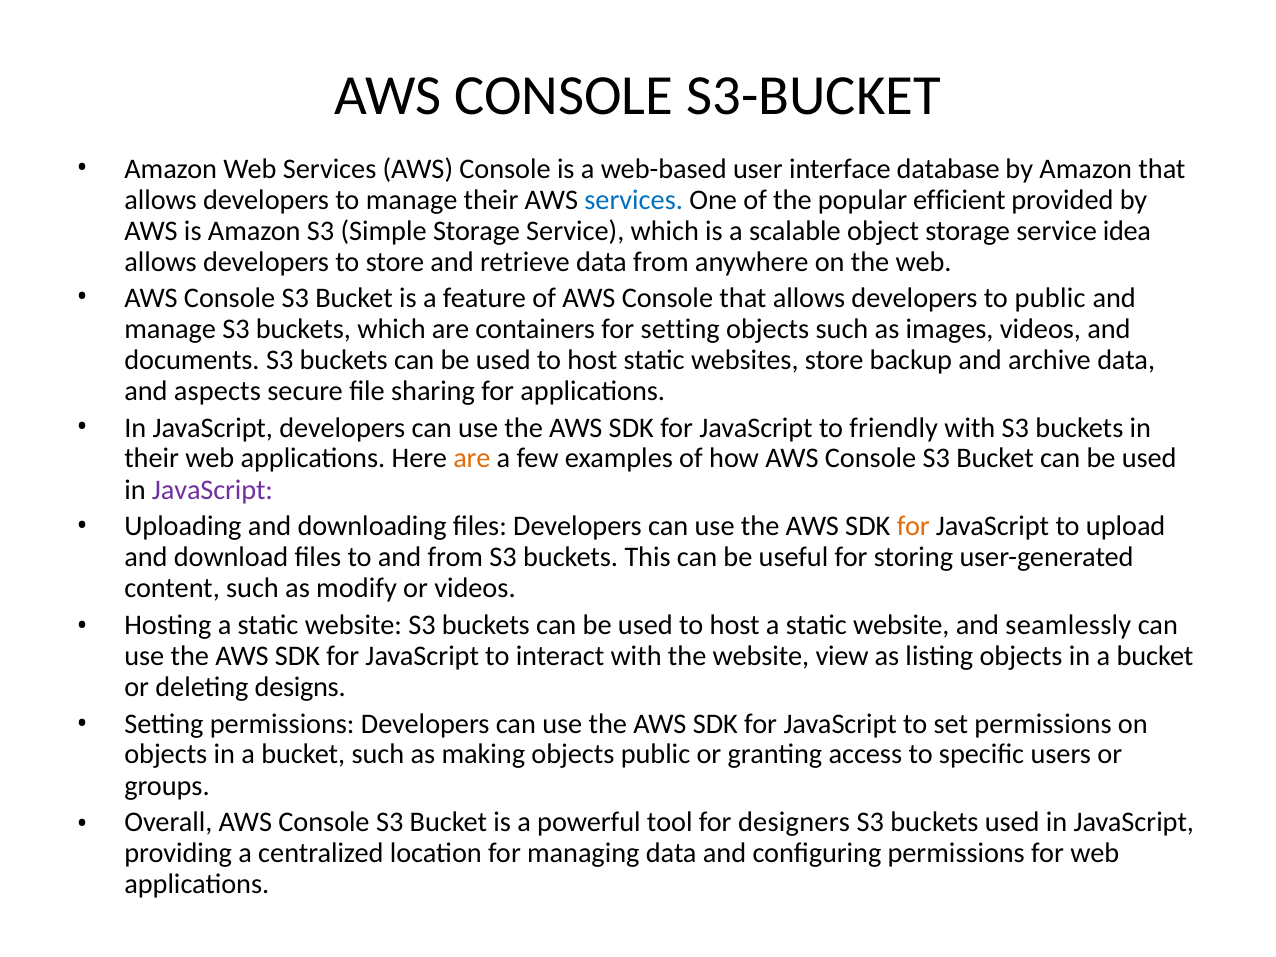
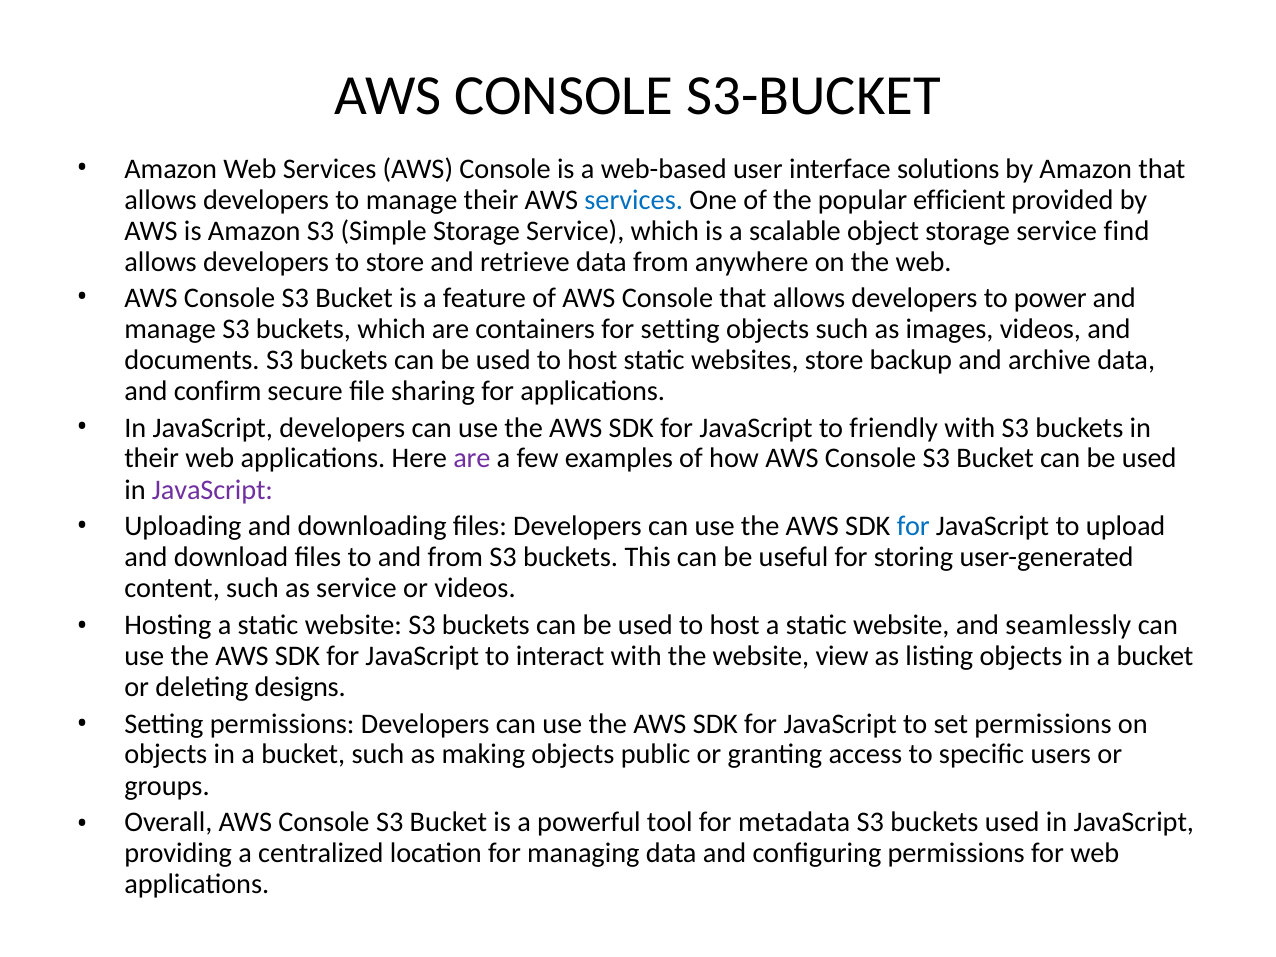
database: database -> solutions
idea: idea -> find
to public: public -> power
aspects: aspects -> confirm
are at (472, 458) colour: orange -> purple
for at (913, 526) colour: orange -> blue
as modify: modify -> service
designers: designers -> metadata
